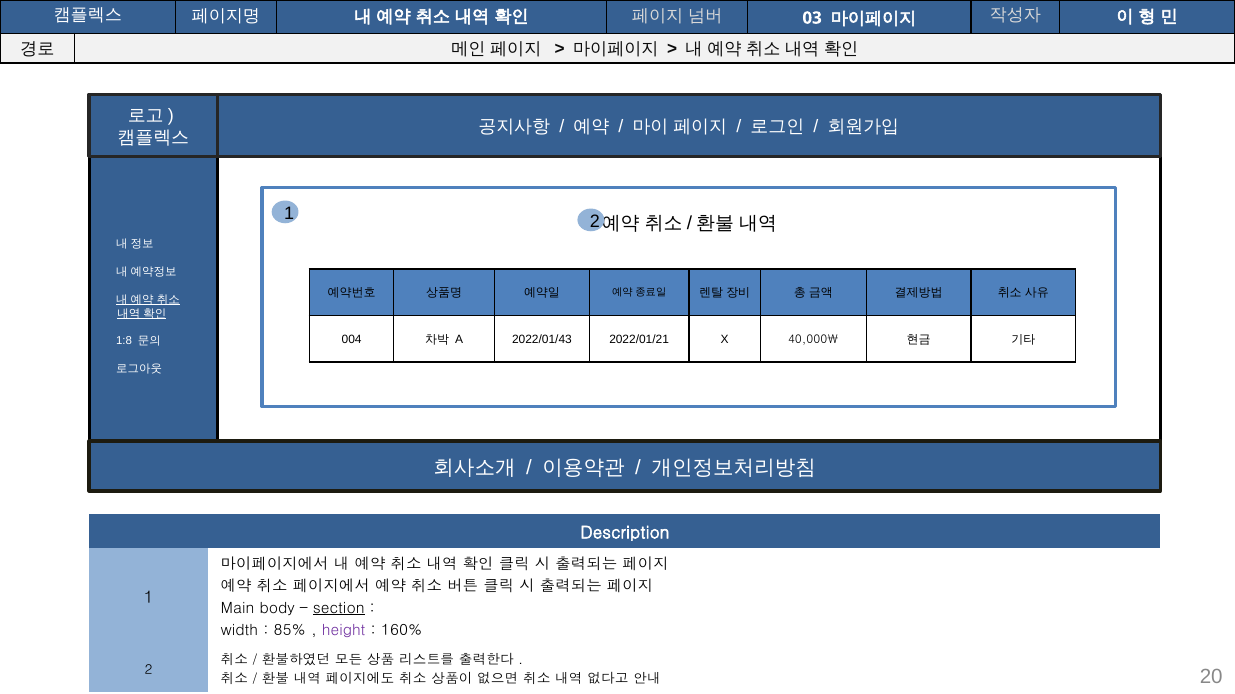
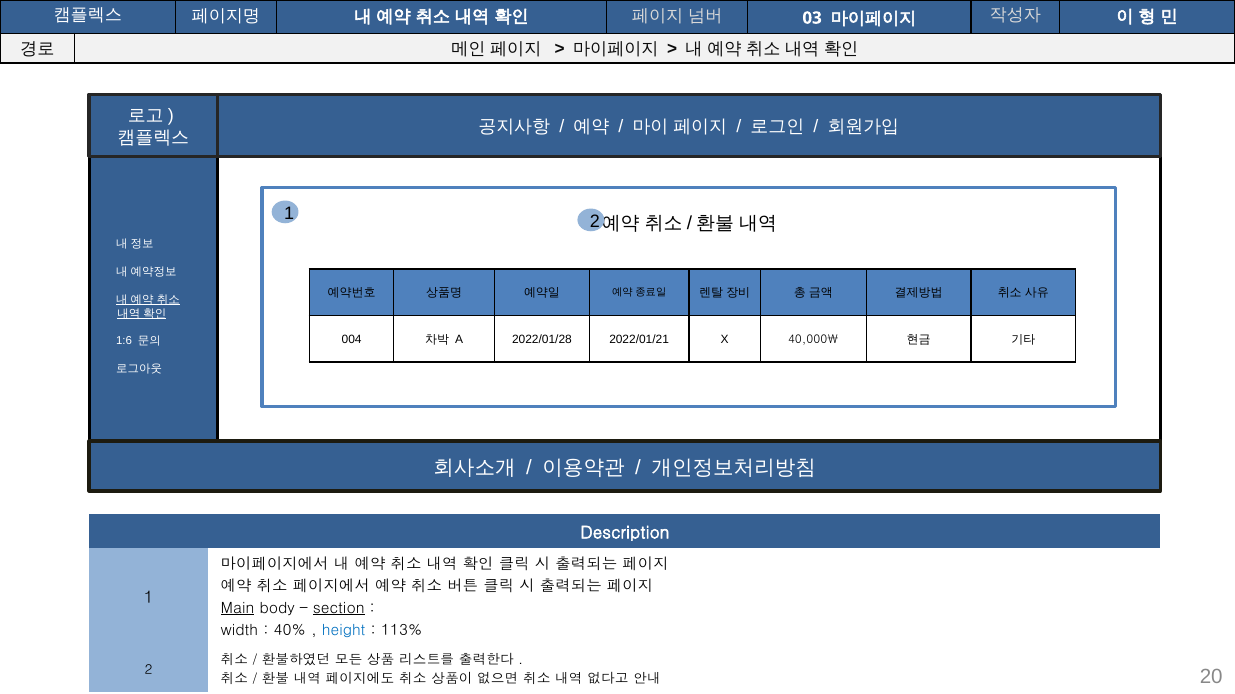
2022/01/43: 2022/01/43 -> 2022/01/28
1:8: 1:8 -> 1:6
Main underline: none -> present
85%: 85% -> 40%
height colour: purple -> blue
160%: 160% -> 113%
